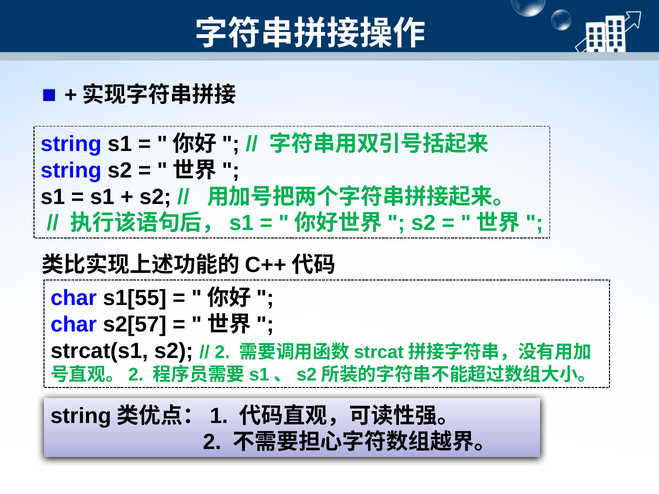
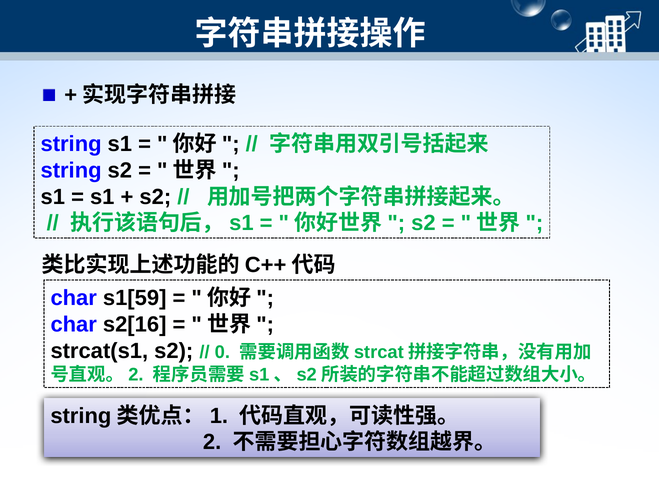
s1[55: s1[55 -> s1[59
s2[57: s2[57 -> s2[16
2 at (222, 352): 2 -> 0
